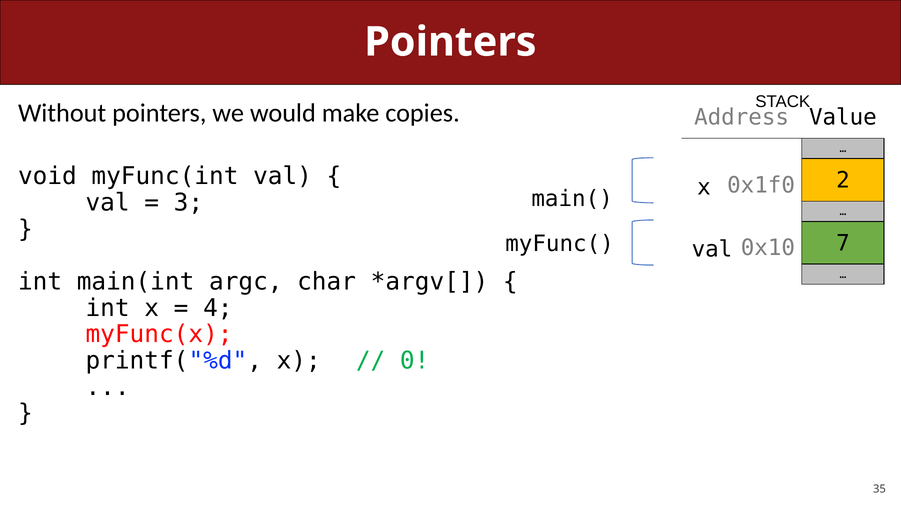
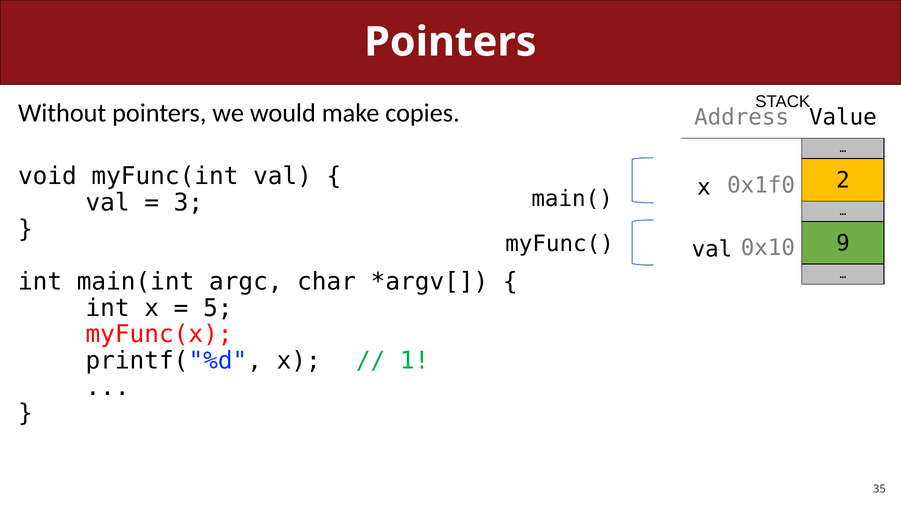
7: 7 -> 9
4: 4 -> 5
0: 0 -> 1
